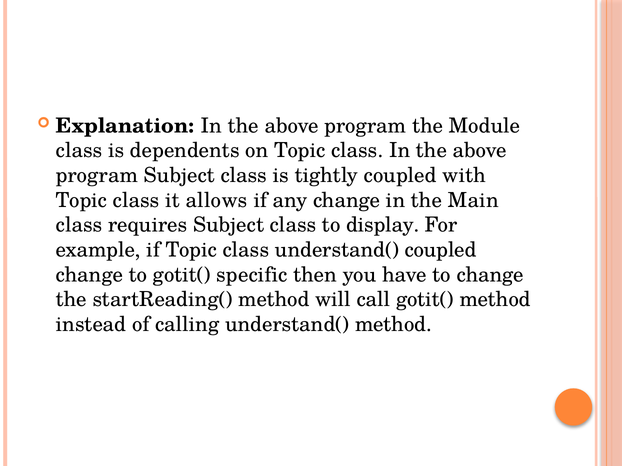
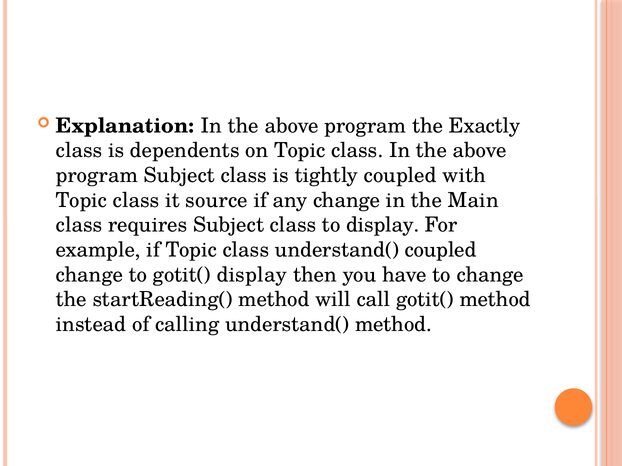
Module: Module -> Exactly
allows: allows -> source
gotit( specific: specific -> display
